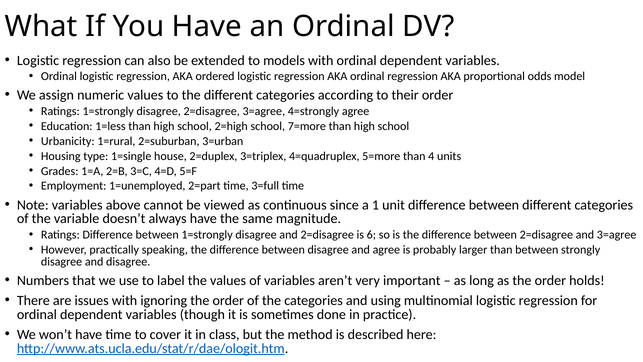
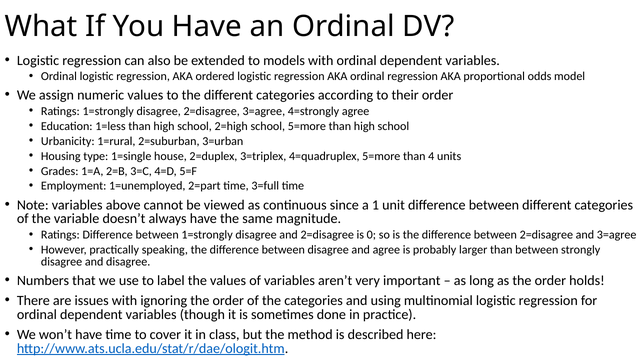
school 7=more: 7=more -> 5=more
6: 6 -> 0
